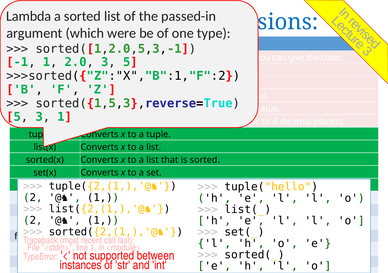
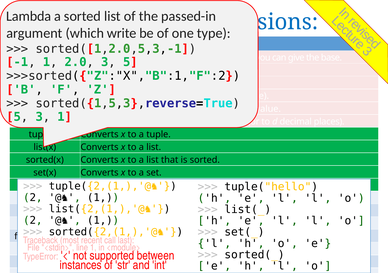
were: were -> write
